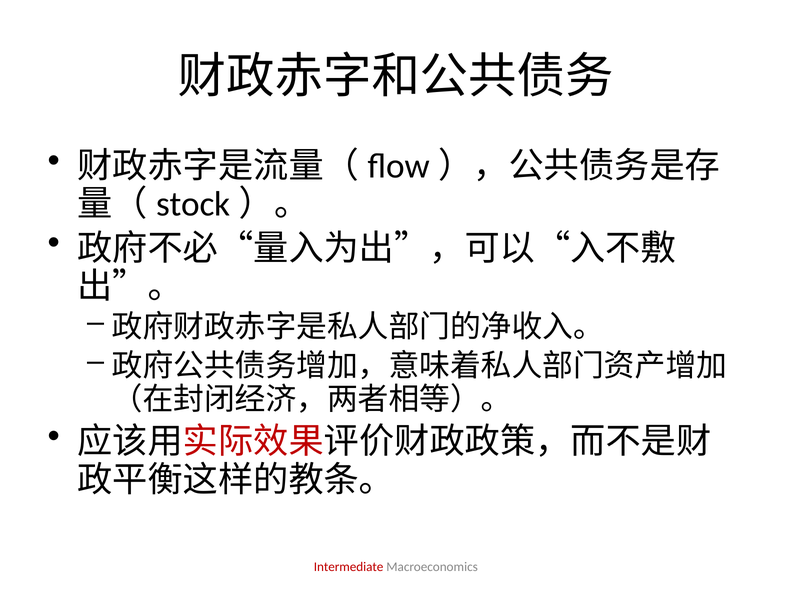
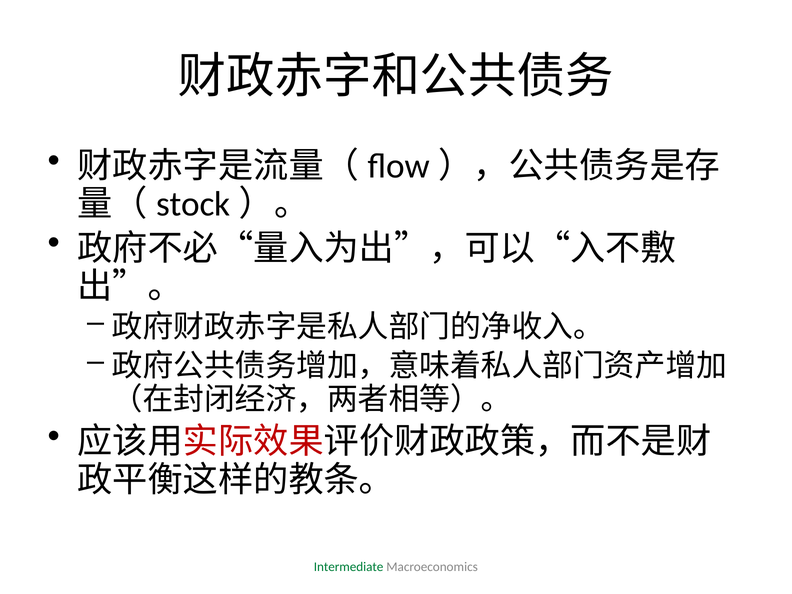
Intermediate colour: red -> green
